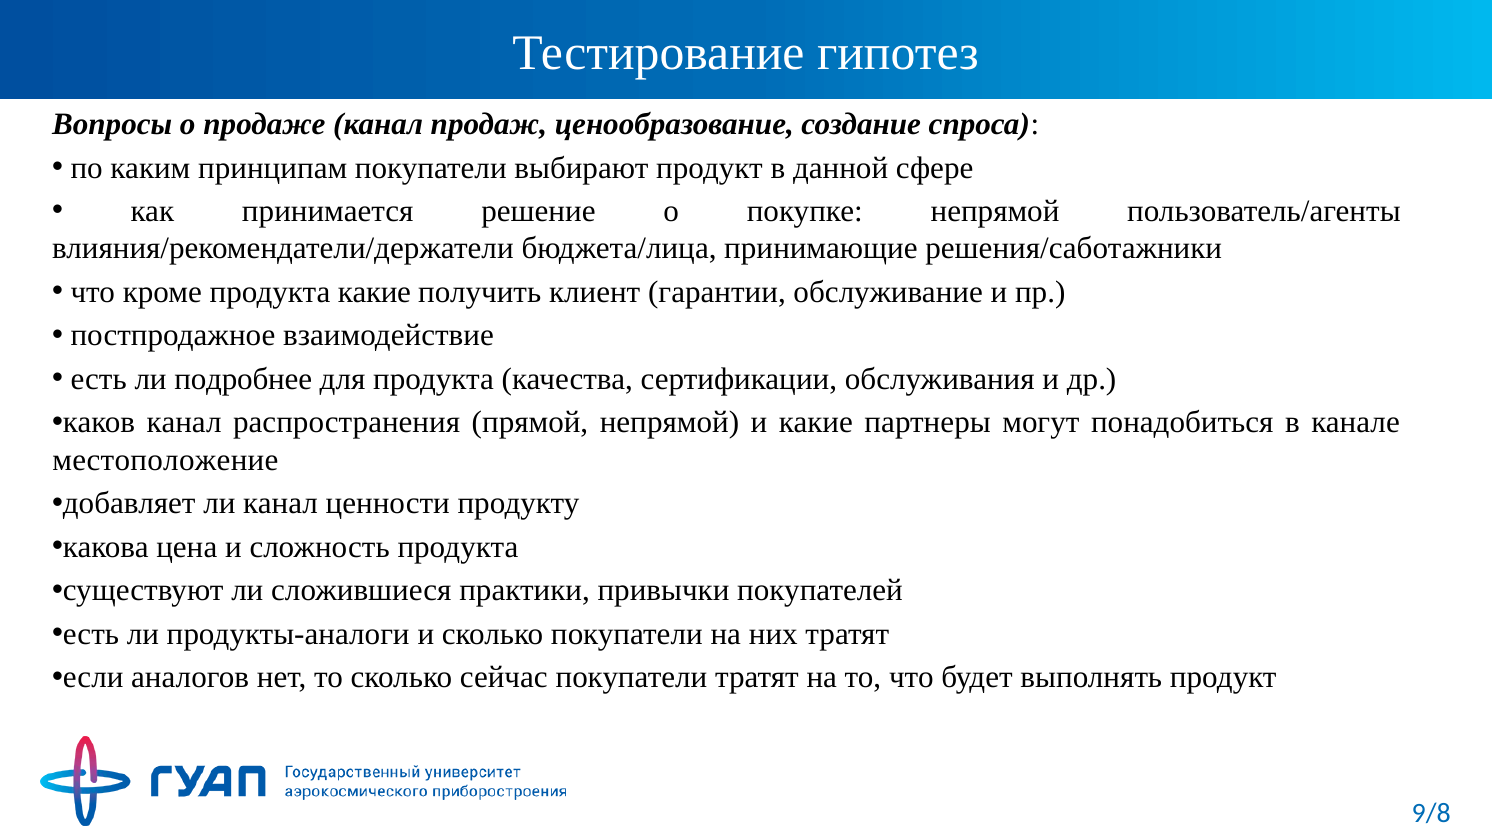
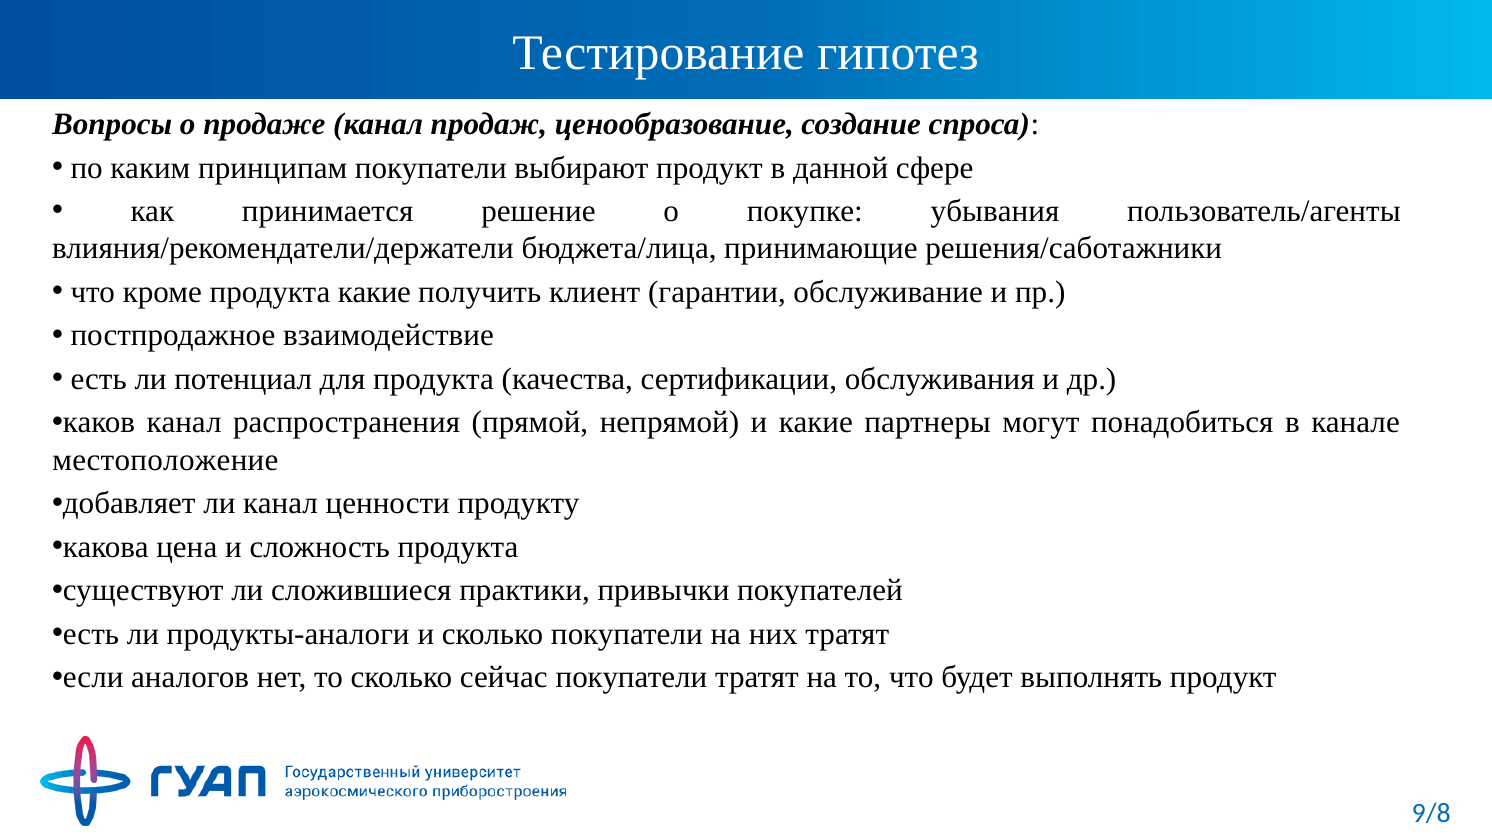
покупке непрямой: непрямой -> убывания
подробнее: подробнее -> потенциал
